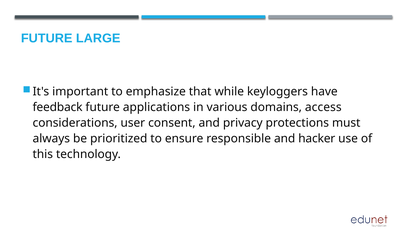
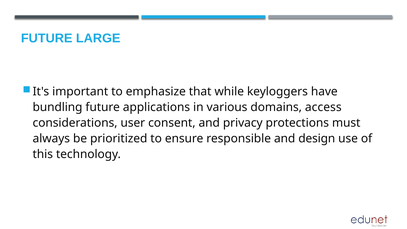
feedback: feedback -> bundling
hacker: hacker -> design
